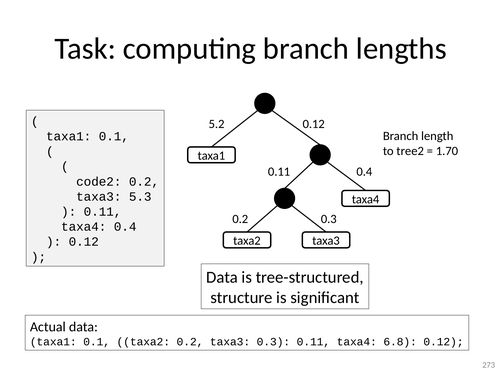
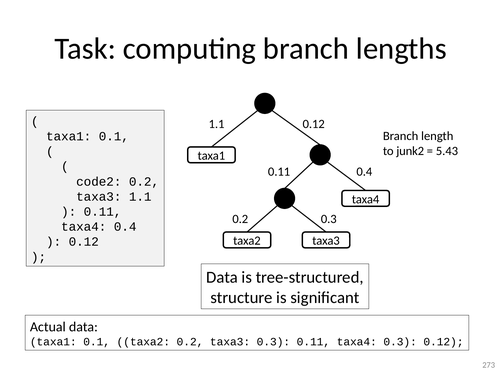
5.2 at (217, 124): 5.2 -> 1.1
tree2: tree2 -> junk2
1.70: 1.70 -> 5.43
taxa3 5.3: 5.3 -> 1.1
taxa4 6.8: 6.8 -> 0.3
